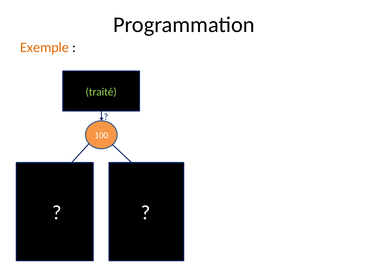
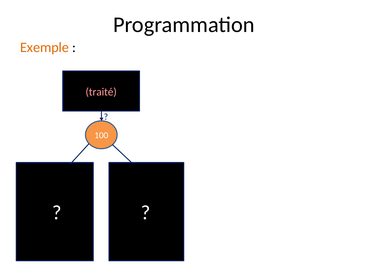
traité colour: light green -> pink
